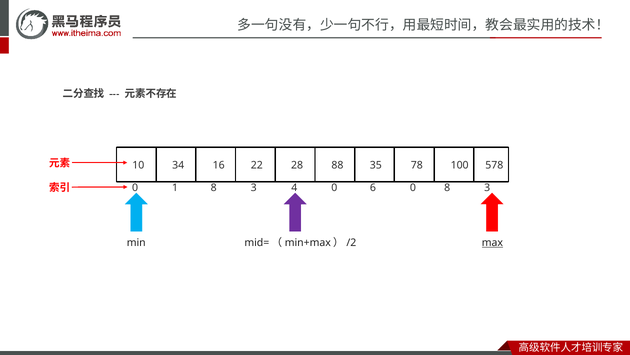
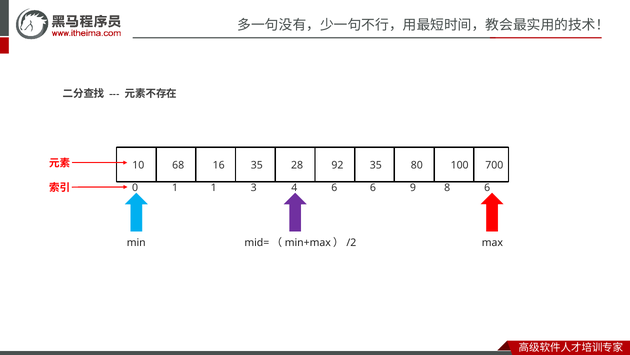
34: 34 -> 68
16 22: 22 -> 35
88: 88 -> 92
78: 78 -> 80
578: 578 -> 700
1 8: 8 -> 1
0 at (334, 187): 0 -> 6
6 0: 0 -> 9
3 at (487, 187): 3 -> 6
max underline: present -> none
